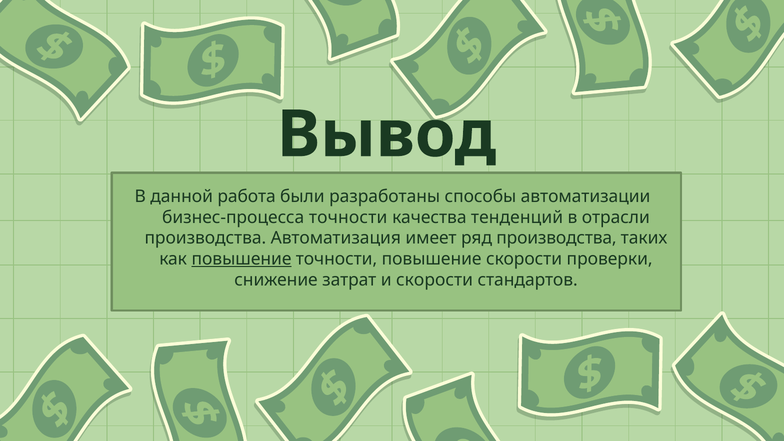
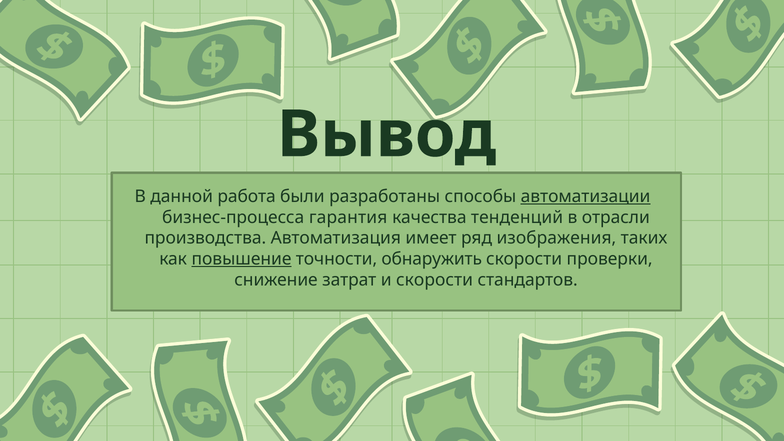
автоматизации underline: none -> present
бизнес-процесса точности: точности -> гарантия
ряд производства: производства -> изображения
точности повышение: повышение -> обнаружить
